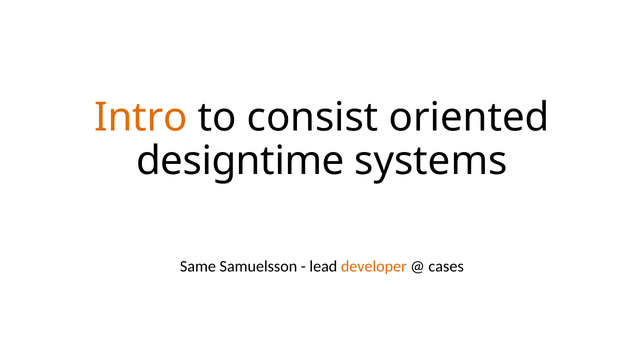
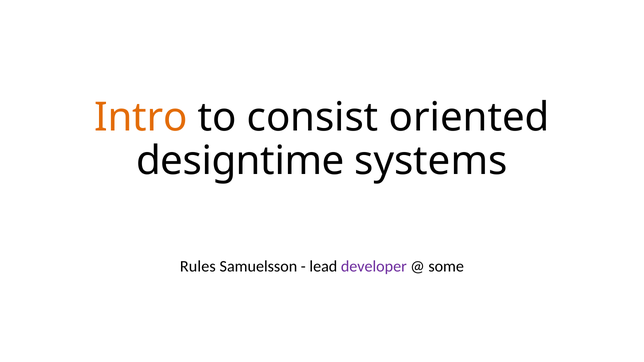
Same: Same -> Rules
developer colour: orange -> purple
cases: cases -> some
